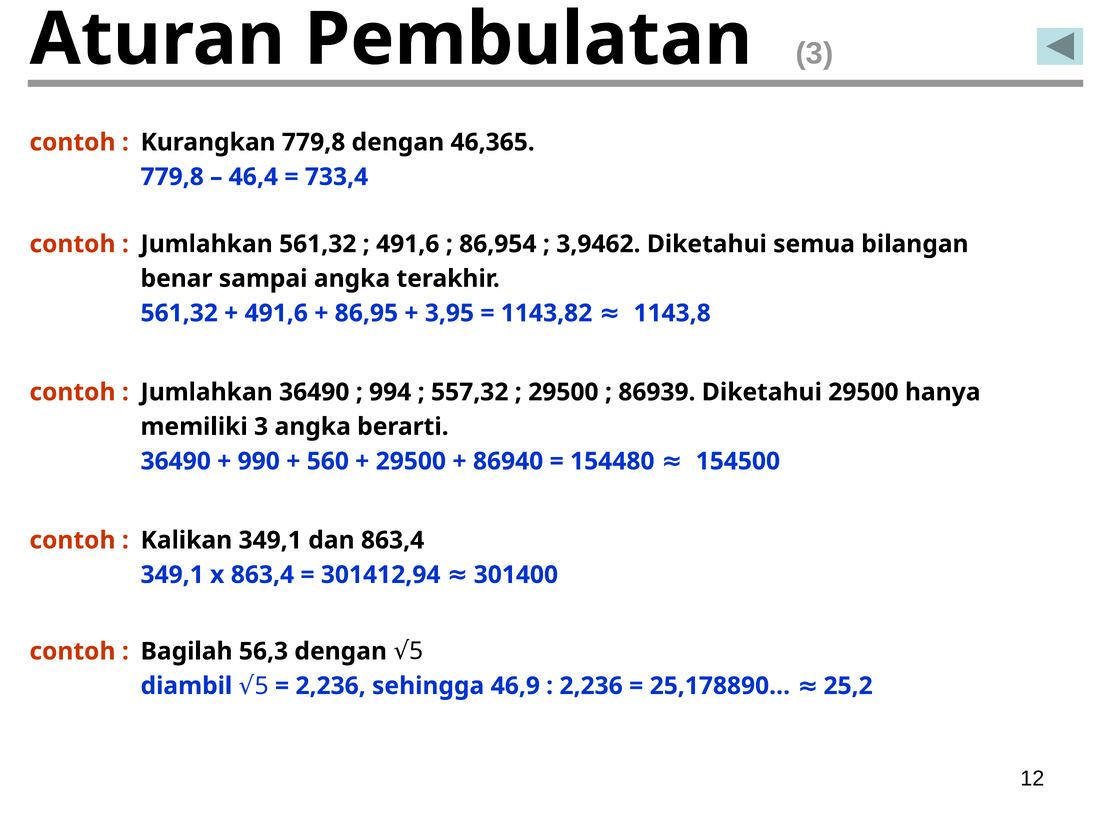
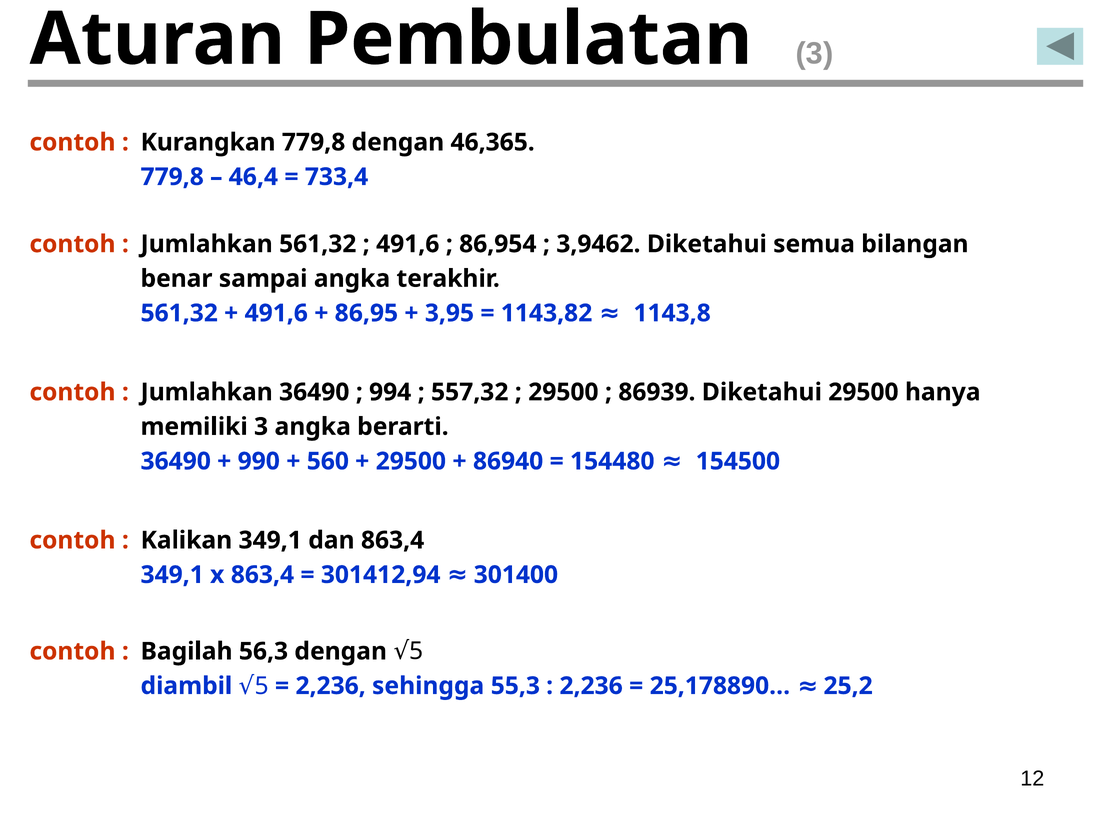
46,9: 46,9 -> 55,3
